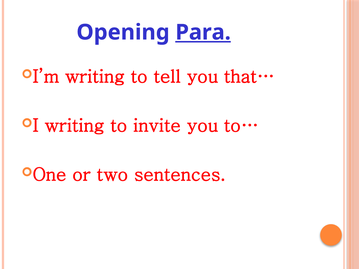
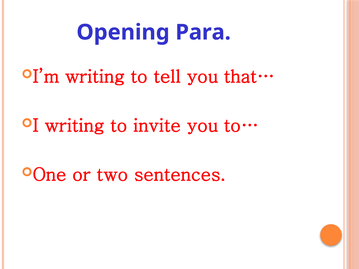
Para underline: present -> none
